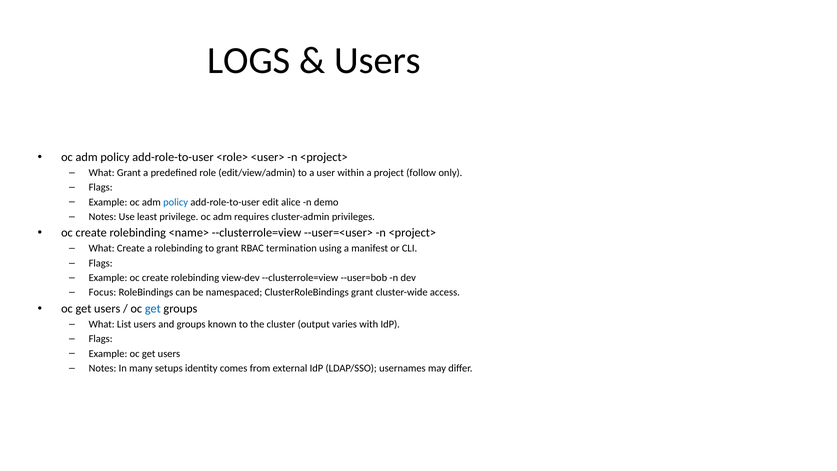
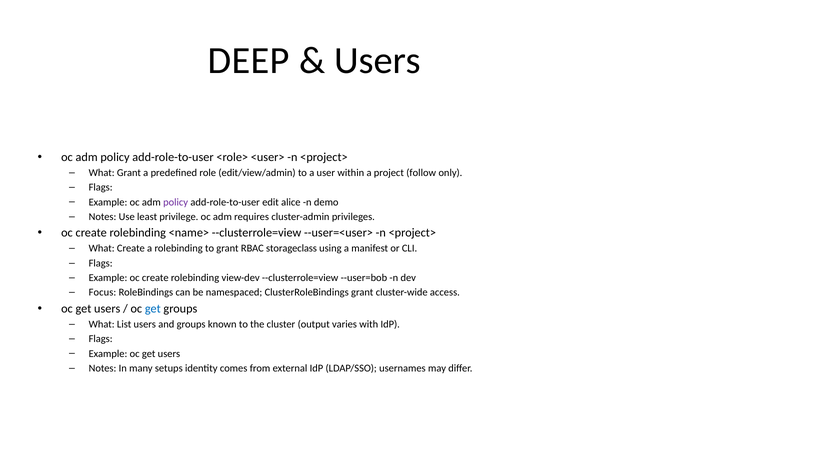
LOGS: LOGS -> DEEP
policy at (176, 202) colour: blue -> purple
termination: termination -> storageclass
